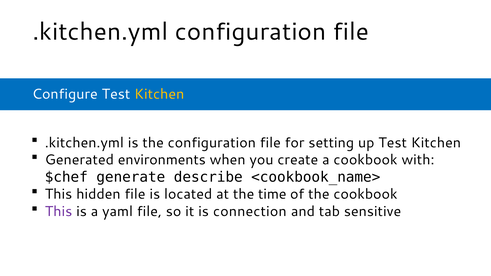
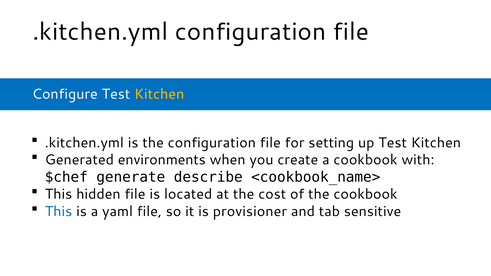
time: time -> cost
This at (59, 212) colour: purple -> blue
connection: connection -> provisioner
